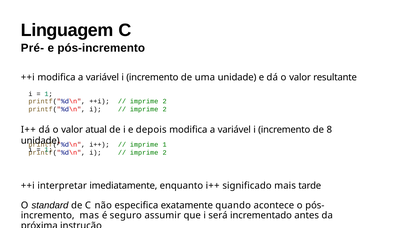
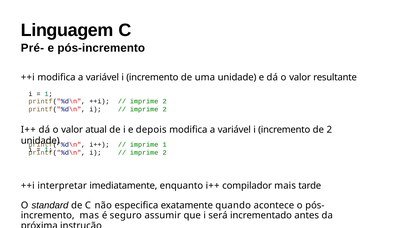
de 8: 8 -> 2
significado: significado -> compilador
